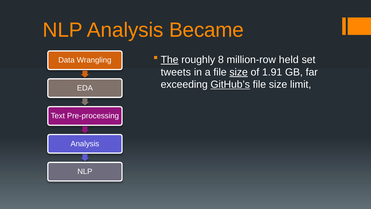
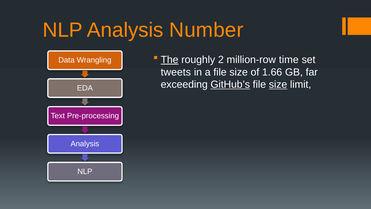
Became: Became -> Number
8: 8 -> 2
held: held -> time
size at (239, 72) underline: present -> none
1.91: 1.91 -> 1.66
size at (278, 84) underline: none -> present
